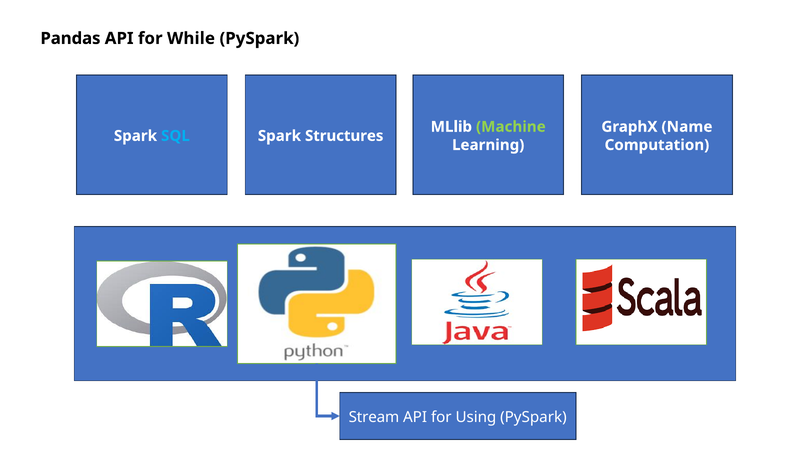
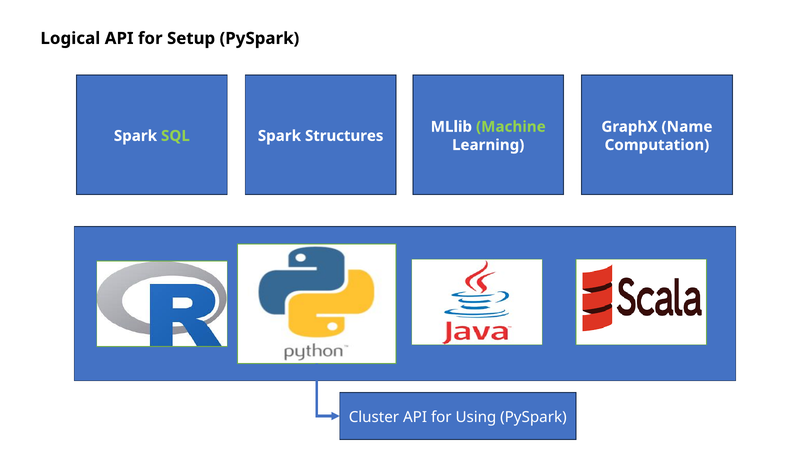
Pandas: Pandas -> Logical
While: While -> Setup
SQL colour: light blue -> light green
Stream: Stream -> Cluster
